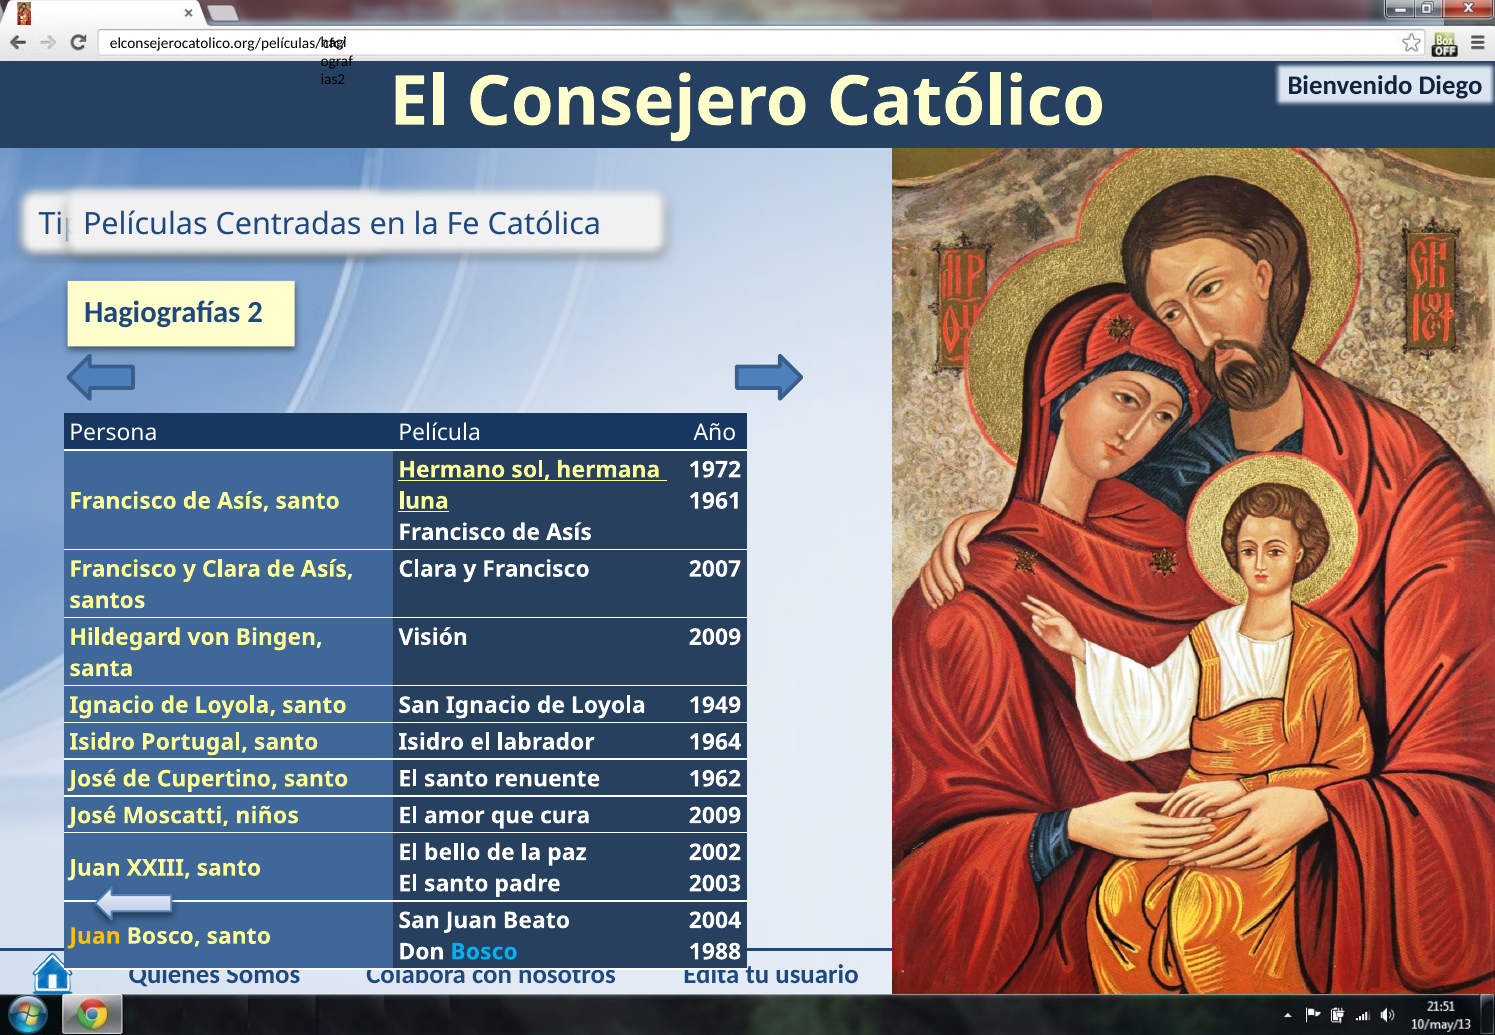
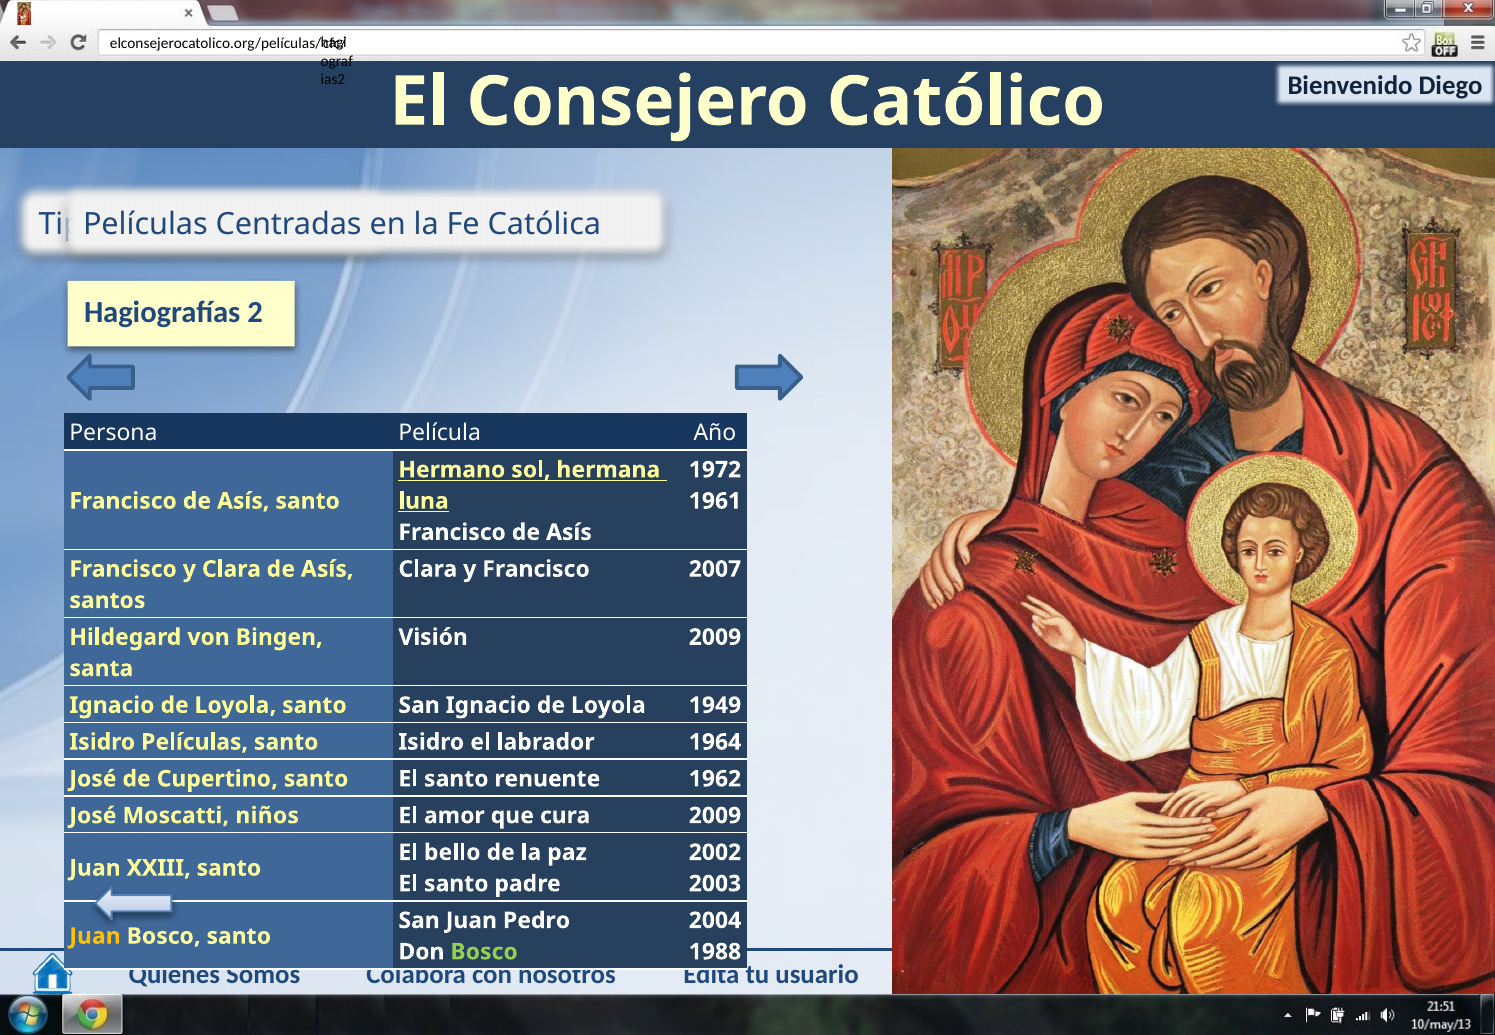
Isidro Portugal: Portugal -> Películas
Beato: Beato -> Pedro
Bosco at (484, 952) colour: light blue -> light green
